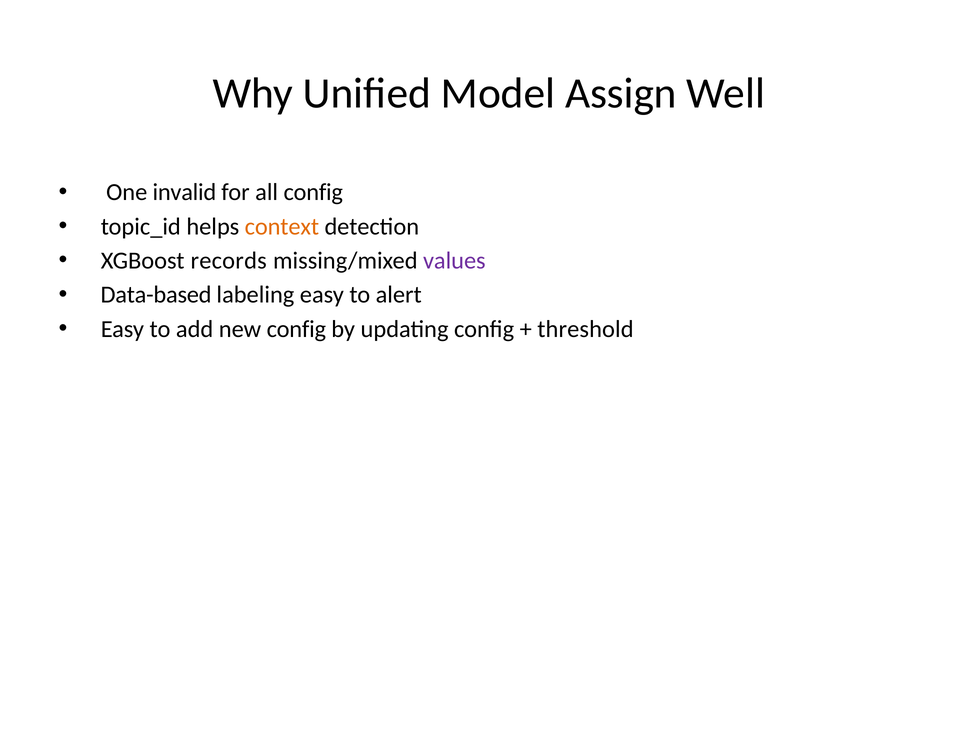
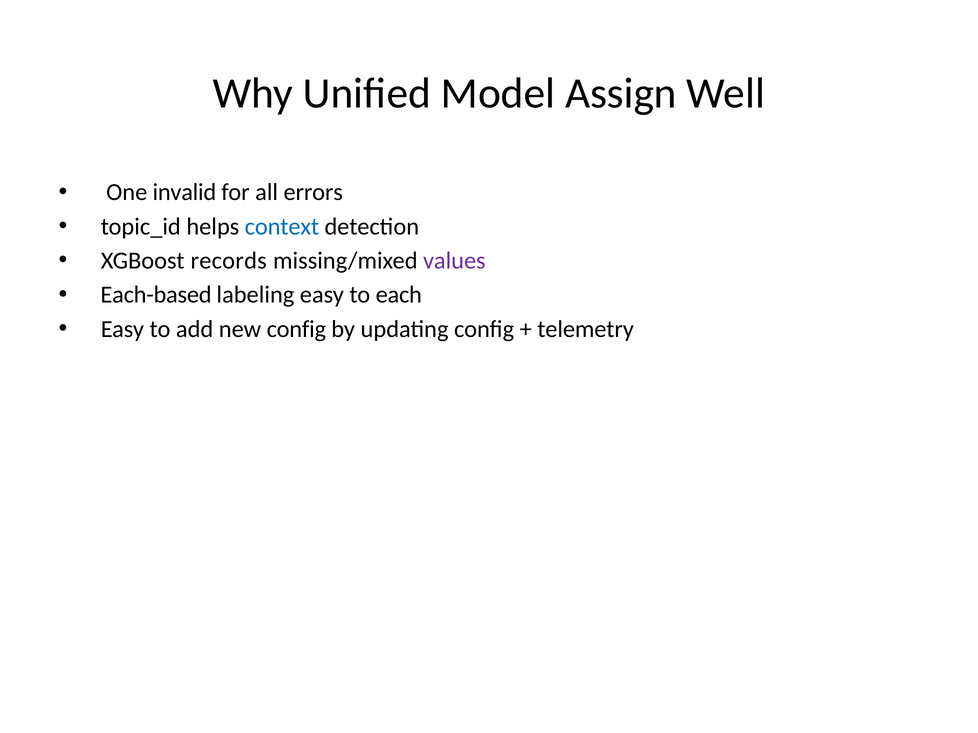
all config: config -> errors
context colour: orange -> blue
Data-based: Data-based -> Each-based
alert: alert -> each
threshold: threshold -> telemetry
